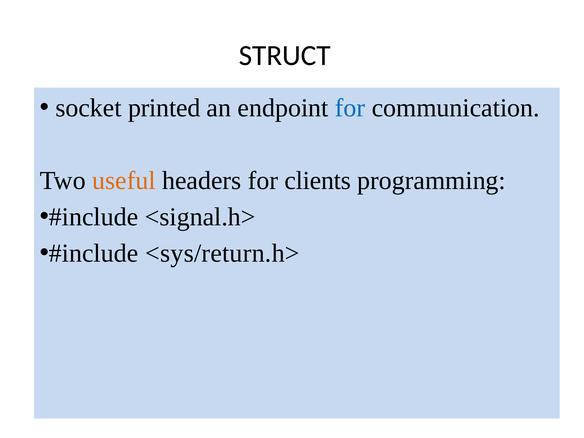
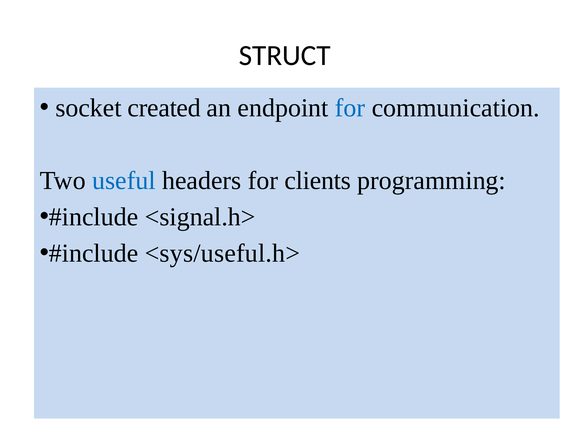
printed: printed -> created
useful colour: orange -> blue
<sys/return.h>: <sys/return.h> -> <sys/useful.h>
